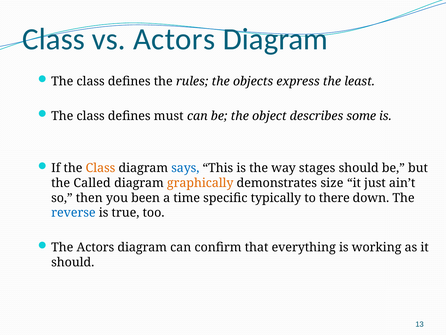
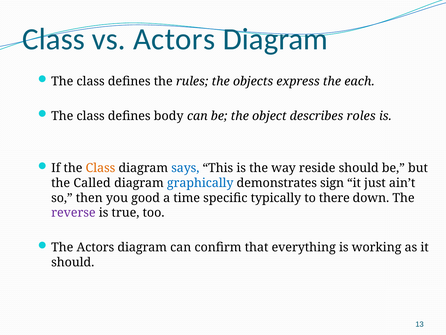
least: least -> each
must: must -> body
some: some -> roles
stages: stages -> reside
graphically colour: orange -> blue
size: size -> sign
been: been -> good
reverse colour: blue -> purple
